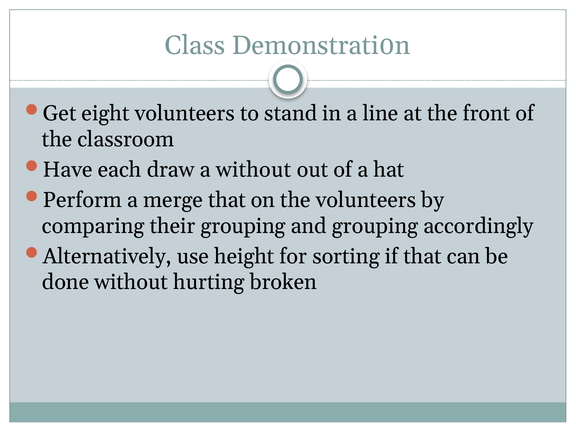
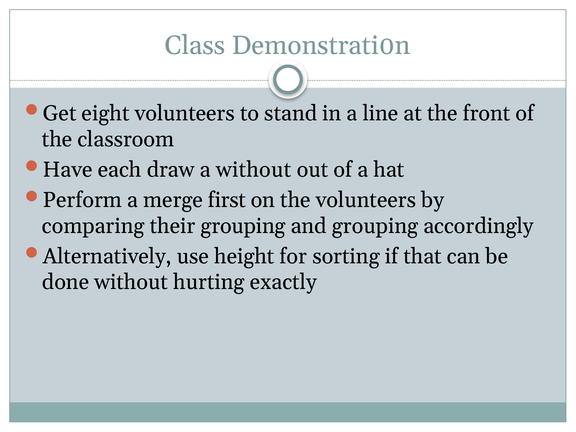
merge that: that -> first
broken: broken -> exactly
